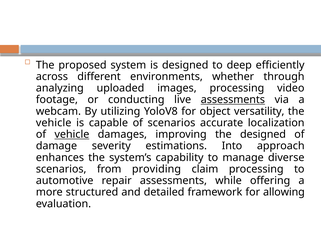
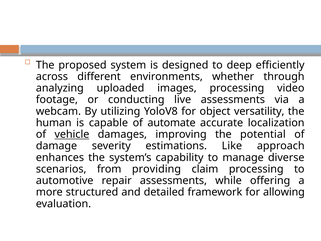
assessments at (233, 100) underline: present -> none
vehicle at (54, 123): vehicle -> human
of scenarios: scenarios -> automate
the designed: designed -> potential
Into: Into -> Like
